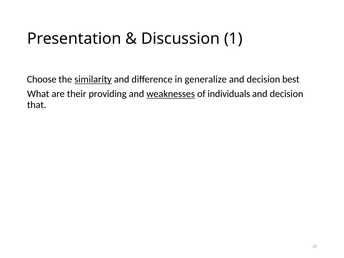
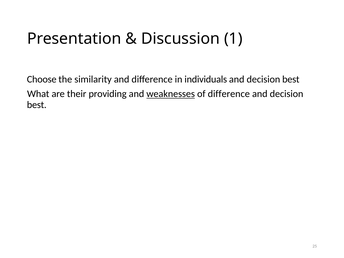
similarity underline: present -> none
generalize: generalize -> individuals
of individuals: individuals -> difference
that at (37, 105): that -> best
